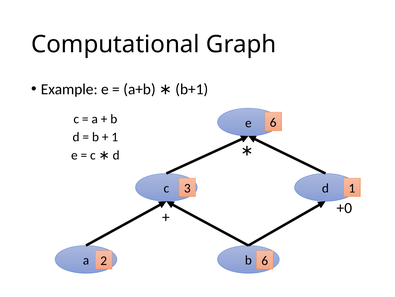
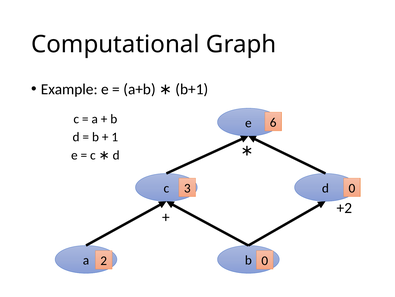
3 1: 1 -> 0
+0: +0 -> +2
2 6: 6 -> 0
